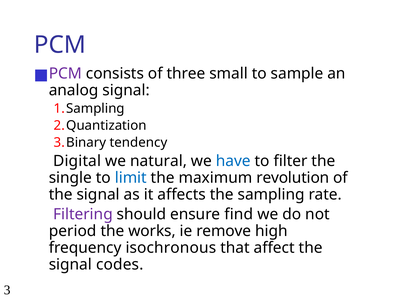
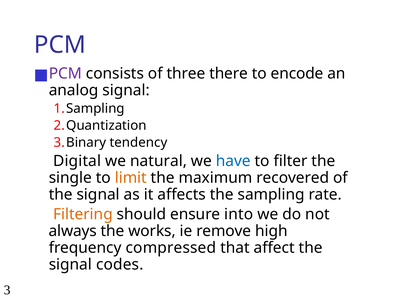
small: small -> there
sample: sample -> encode
limit colour: blue -> orange
revolution: revolution -> recovered
Filtering colour: purple -> orange
find: find -> into
period: period -> always
isochronous: isochronous -> compressed
